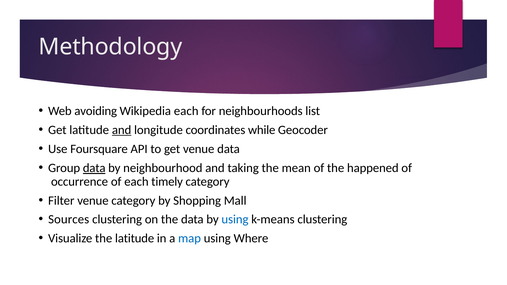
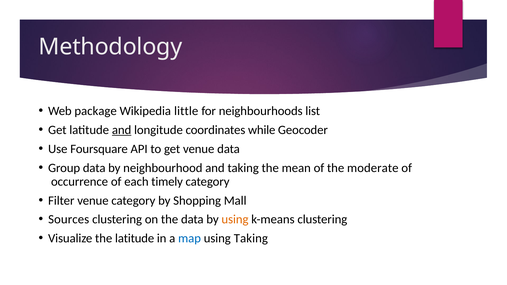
avoiding: avoiding -> package
Wikipedia each: each -> little
data at (94, 168) underline: present -> none
happened: happened -> moderate
using at (235, 220) colour: blue -> orange
using Where: Where -> Taking
